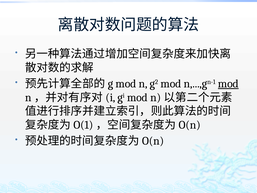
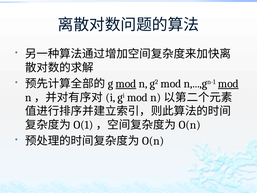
mod at (126, 84) underline: none -> present
